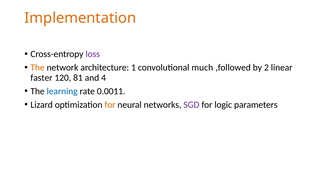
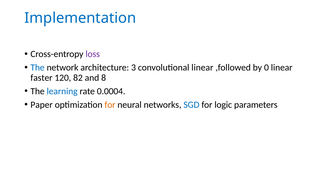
Implementation colour: orange -> blue
The at (38, 67) colour: orange -> blue
1: 1 -> 3
convolutional much: much -> linear
2: 2 -> 0
81: 81 -> 82
4: 4 -> 8
0.0011: 0.0011 -> 0.0004
Lizard: Lizard -> Paper
SGD colour: purple -> blue
